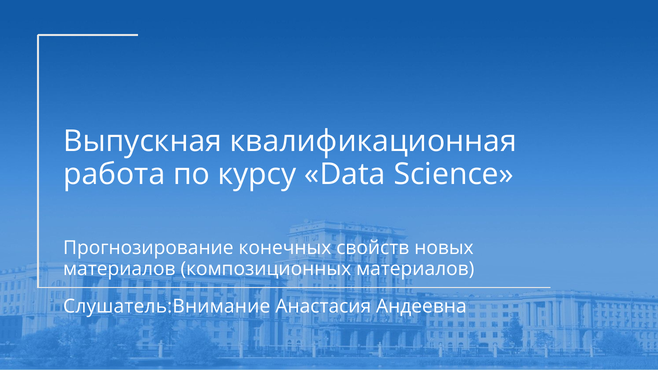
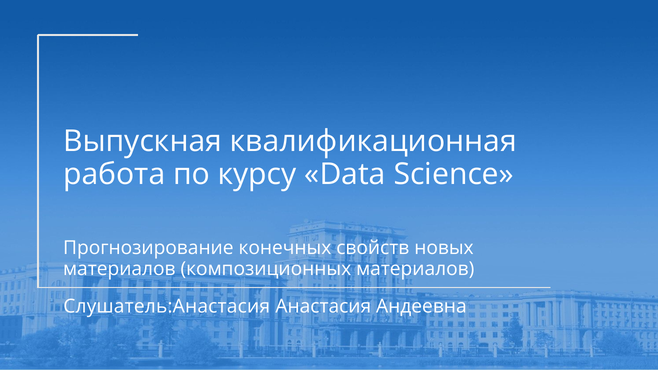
Слушатель:Внимание: Слушатель:Внимание -> Слушатель:Анастасия
